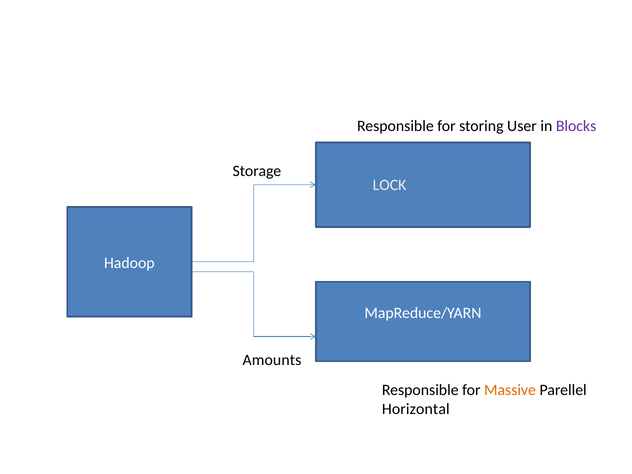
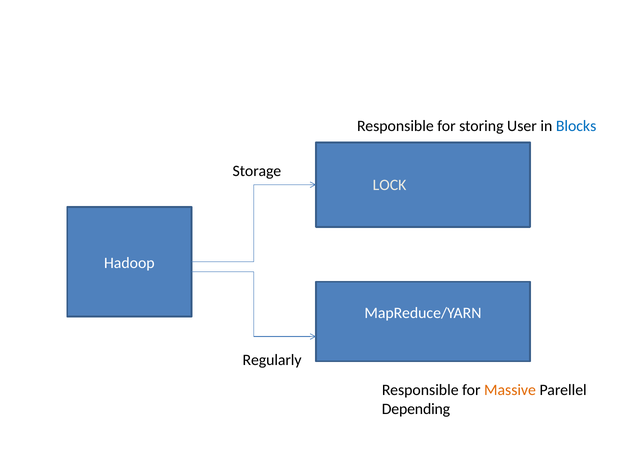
Blocks colour: purple -> blue
Amounts: Amounts -> Regularly
Horizontal: Horizontal -> Depending
